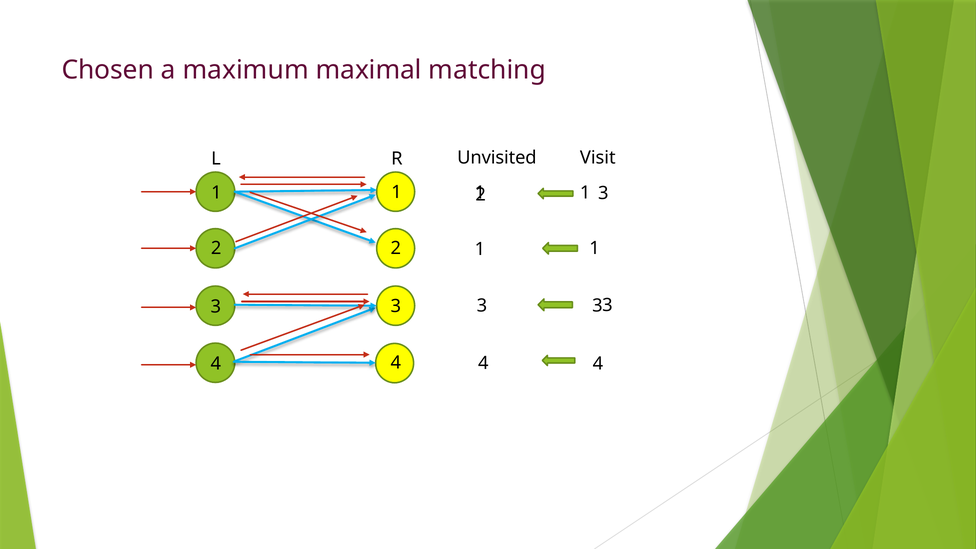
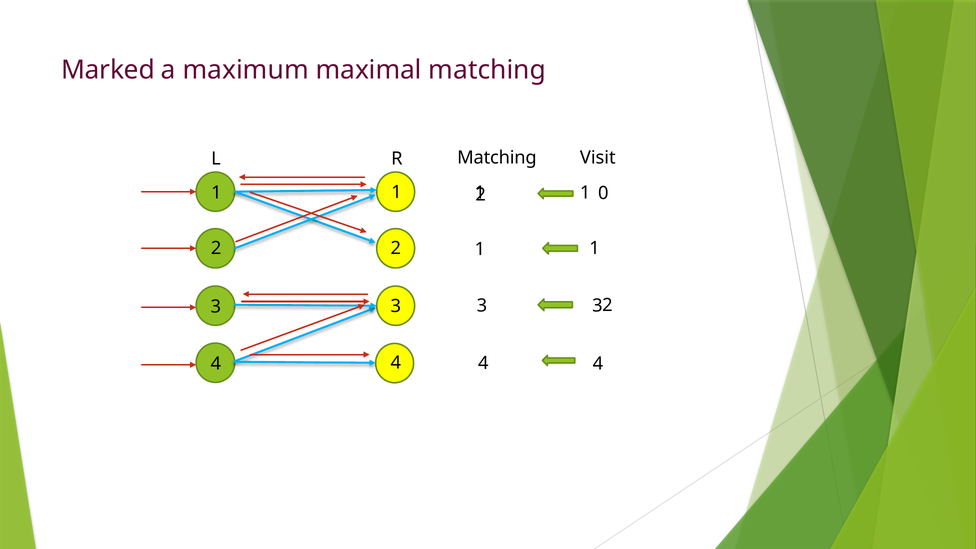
Chosen: Chosen -> Marked
Unvisited at (497, 158): Unvisited -> Matching
3 at (603, 193): 3 -> 0
3 at (607, 305): 3 -> 2
